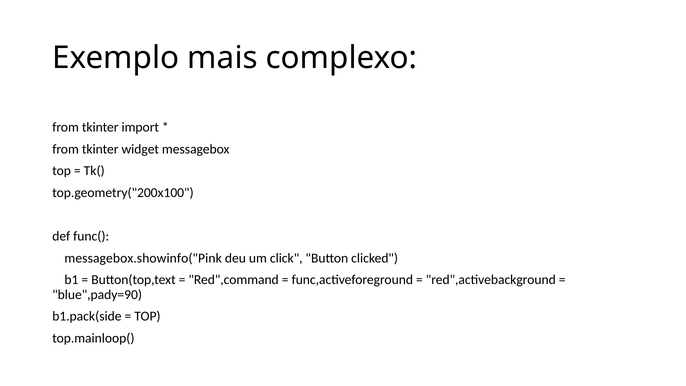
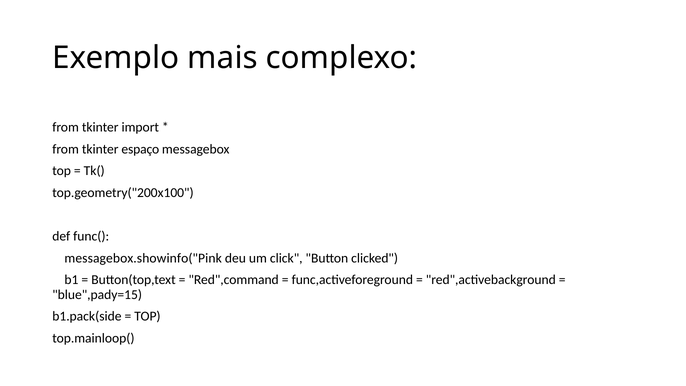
widget: widget -> espaço
blue",pady=90: blue",pady=90 -> blue",pady=15
